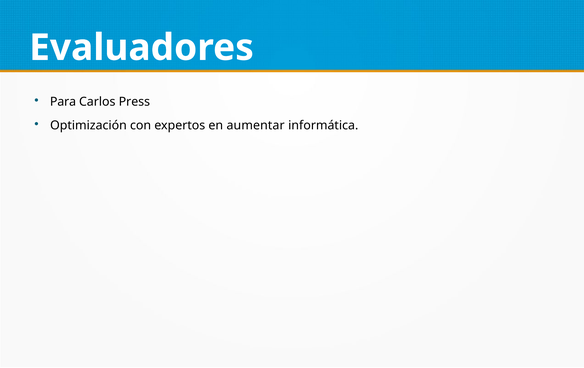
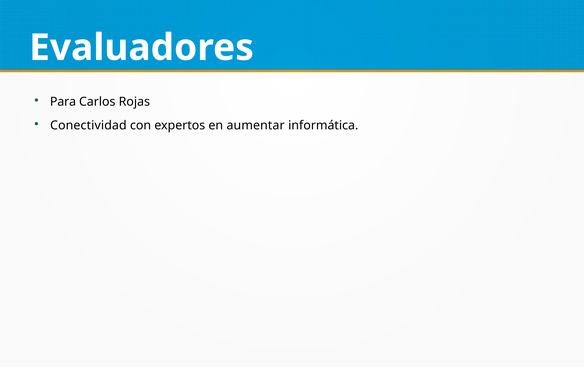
Press: Press -> Rojas
Optimización: Optimización -> Conectividad
